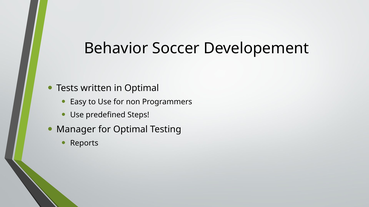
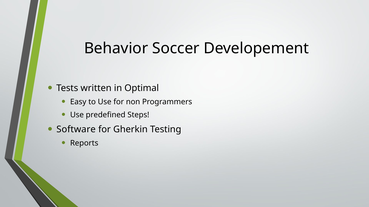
Manager: Manager -> Software
for Optimal: Optimal -> Gherkin
